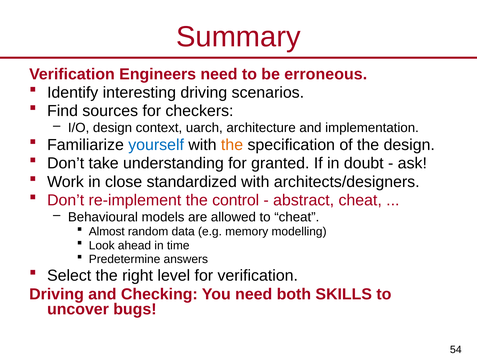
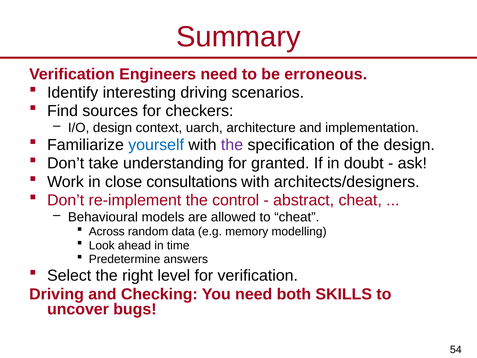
the at (232, 145) colour: orange -> purple
standardized: standardized -> consultations
Almost: Almost -> Across
